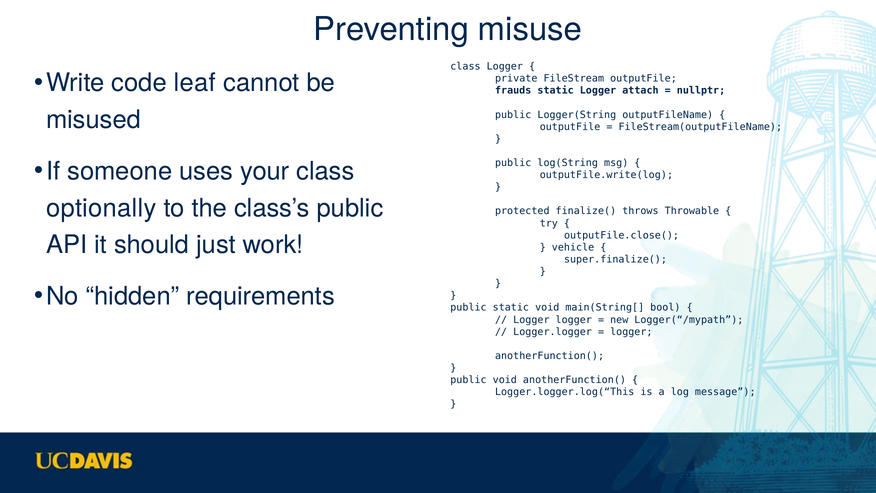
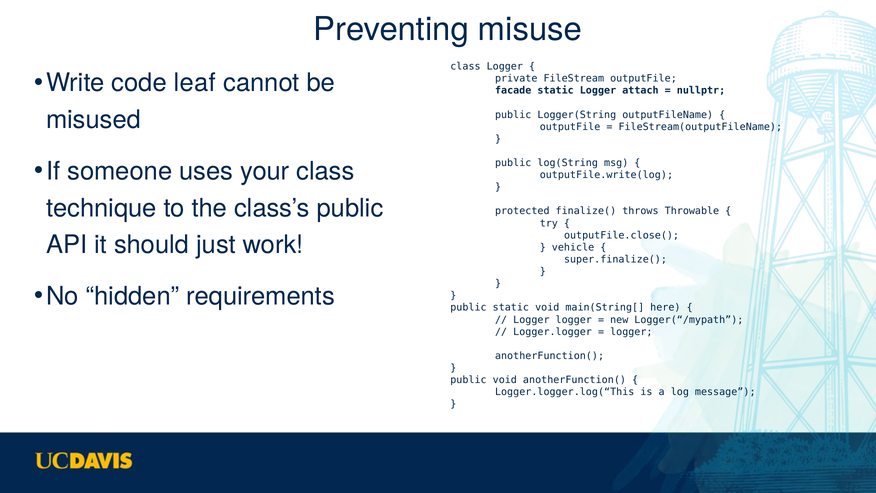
frauds: frauds -> facade
optionally: optionally -> technique
bool: bool -> here
